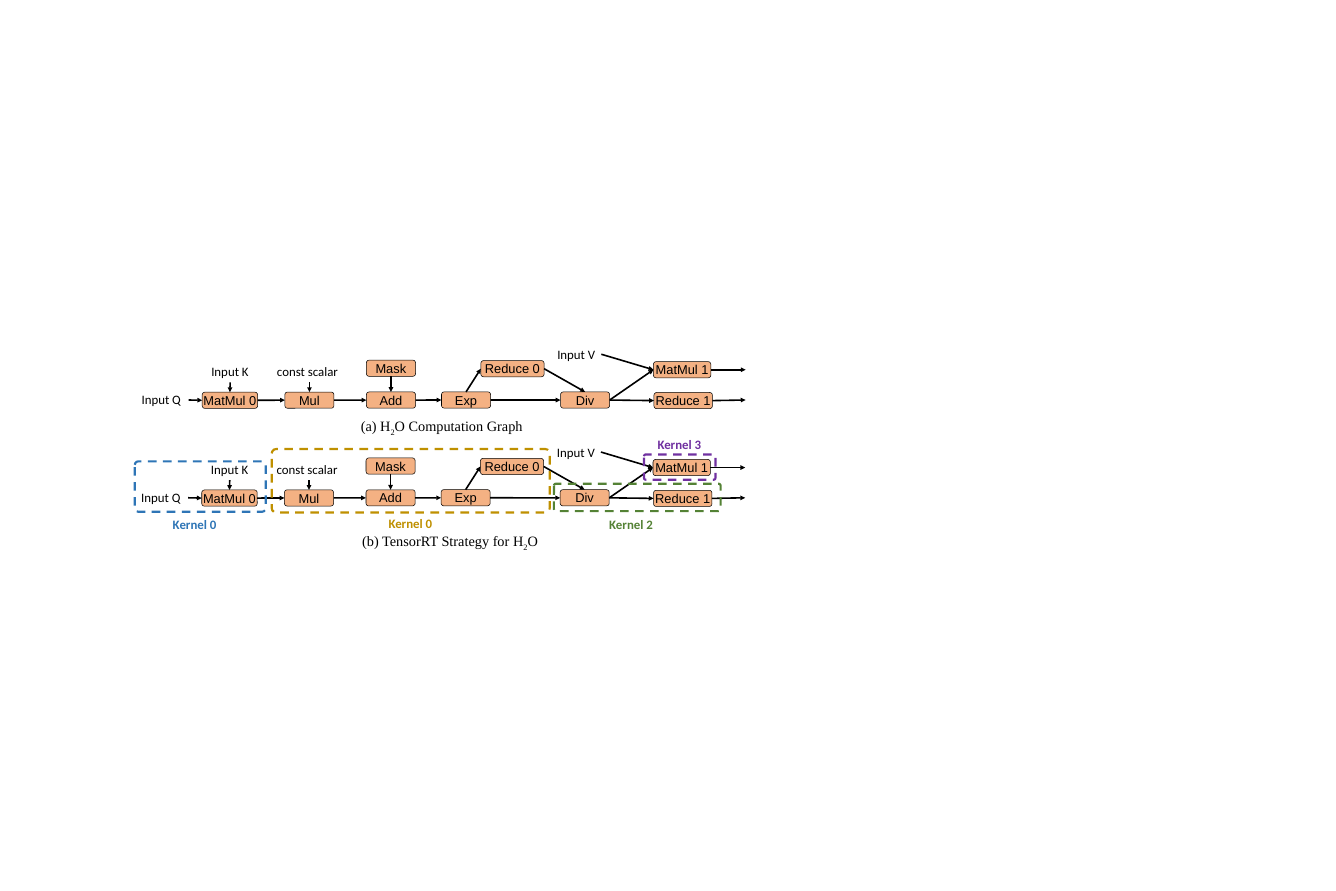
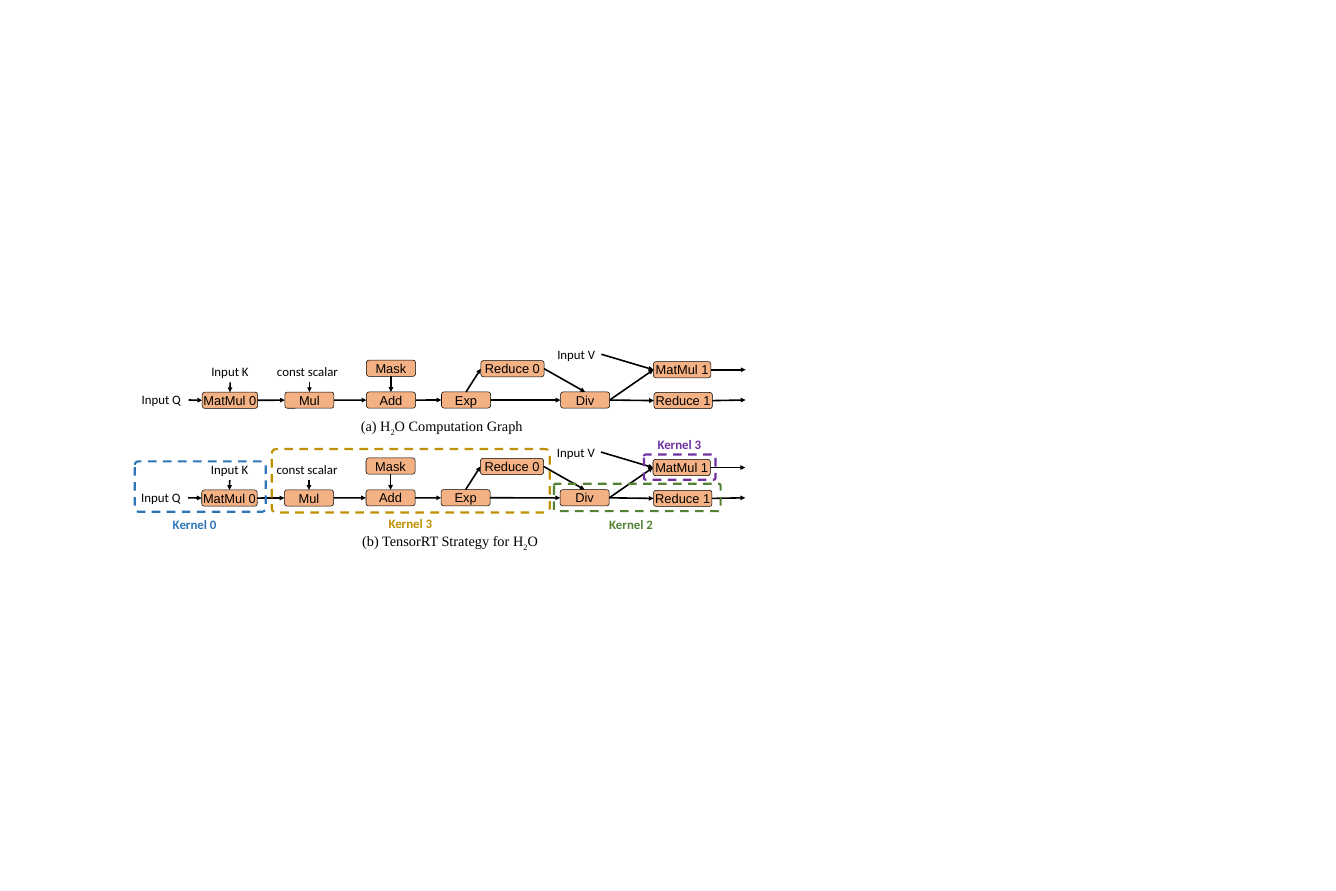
0 Kernel 0: 0 -> 3
